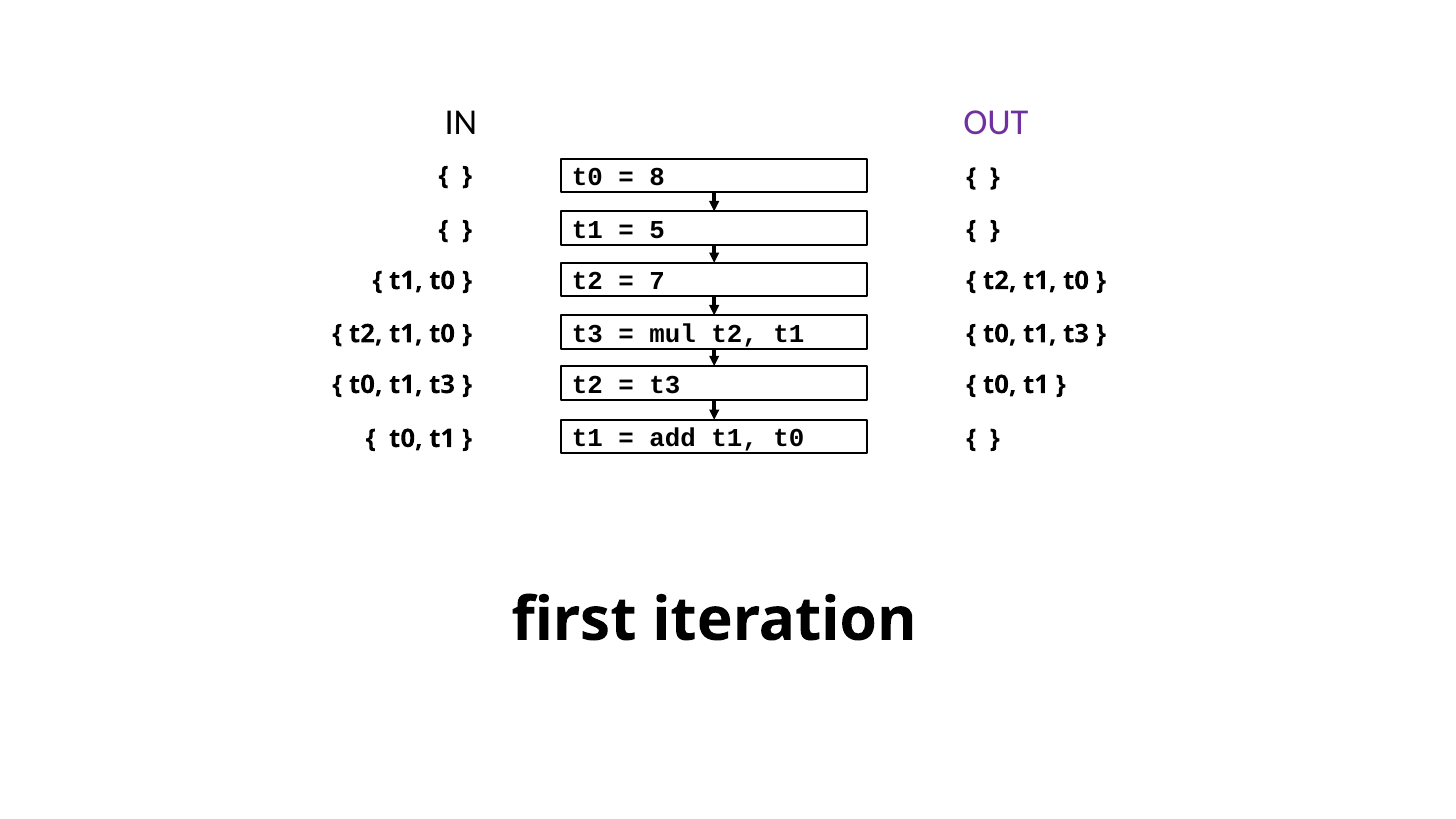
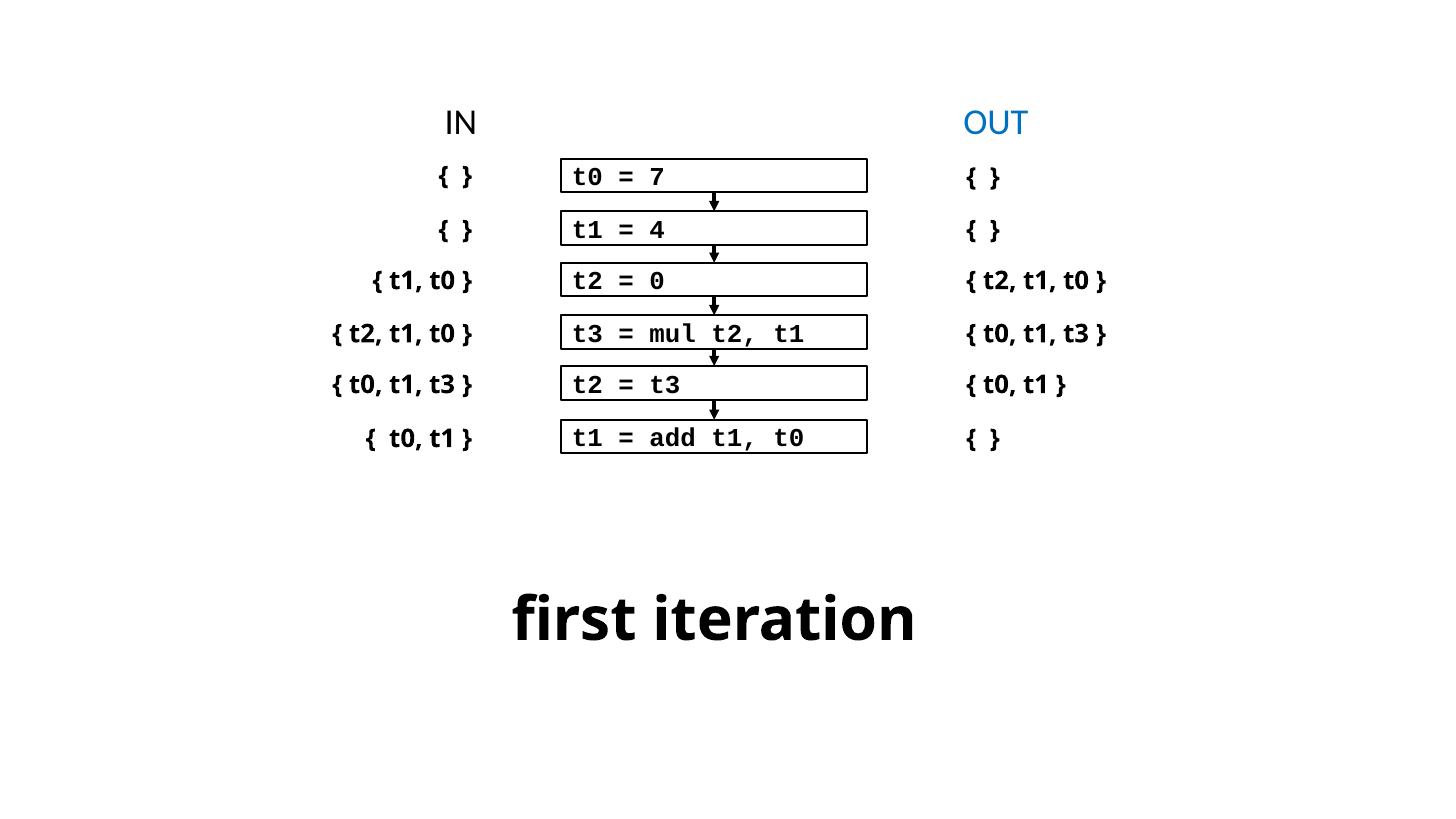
OUT colour: purple -> blue
8: 8 -> 7
5: 5 -> 4
7: 7 -> 0
